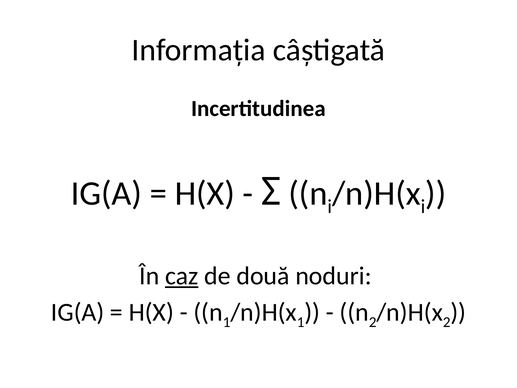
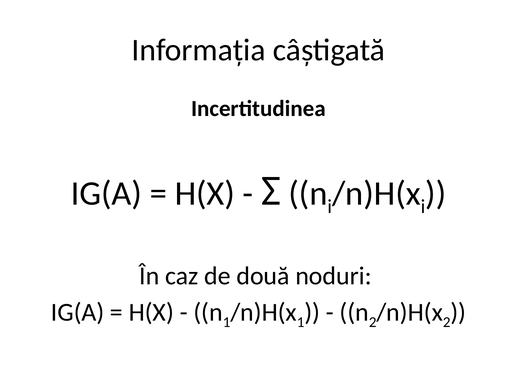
caz underline: present -> none
